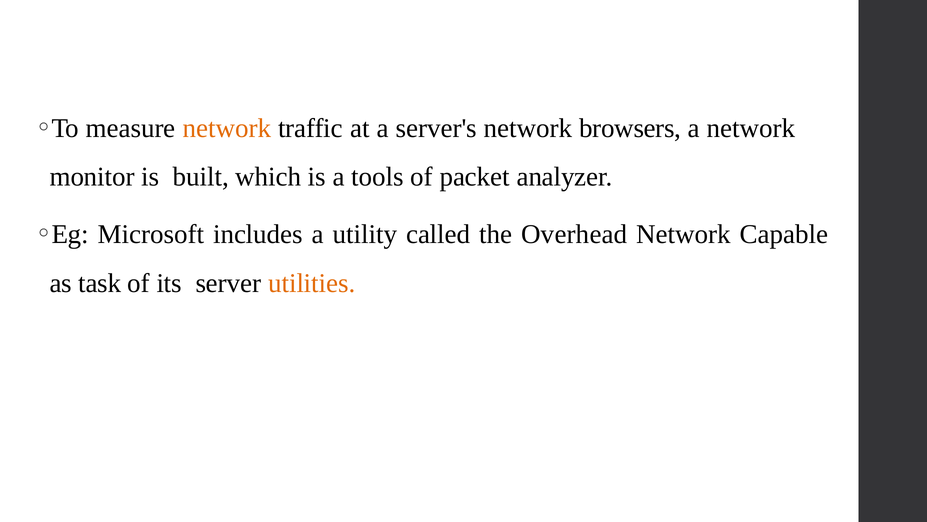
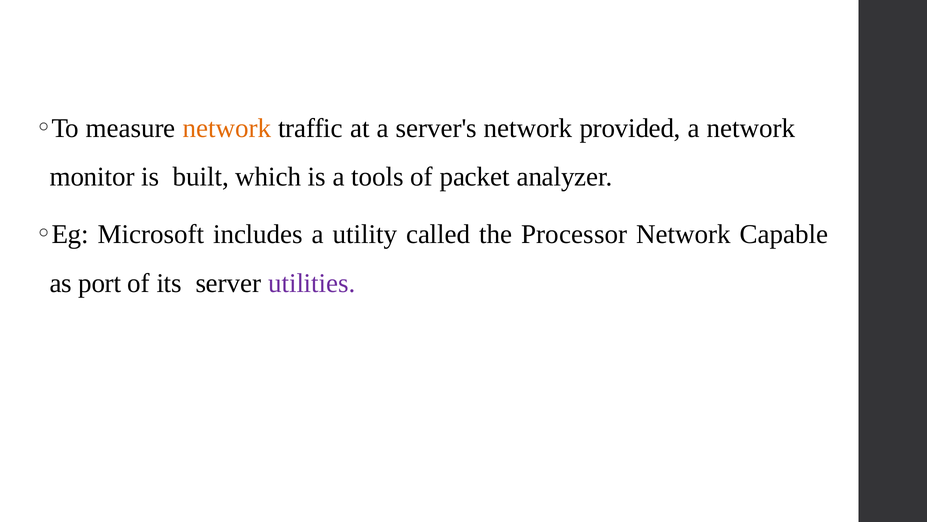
browsers: browsers -> provided
Overhead: Overhead -> Processor
task: task -> port
utilities colour: orange -> purple
